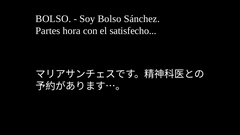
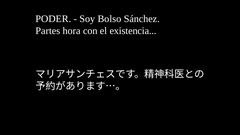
BOLSO at (53, 19): BOLSO -> PODER
satisfecho: satisfecho -> existencia
